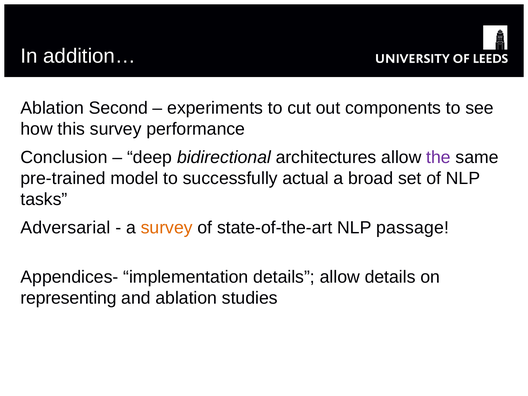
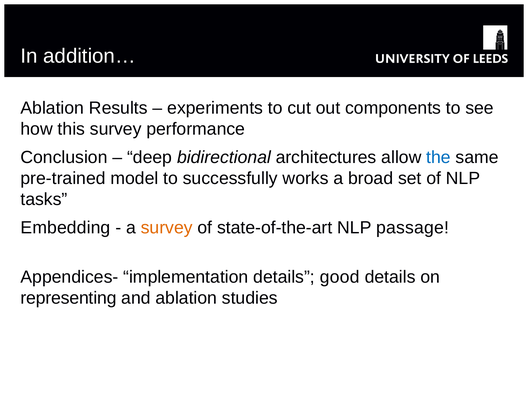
Second: Second -> Results
the colour: purple -> blue
actual: actual -> works
Adversarial: Adversarial -> Embedding
details allow: allow -> good
